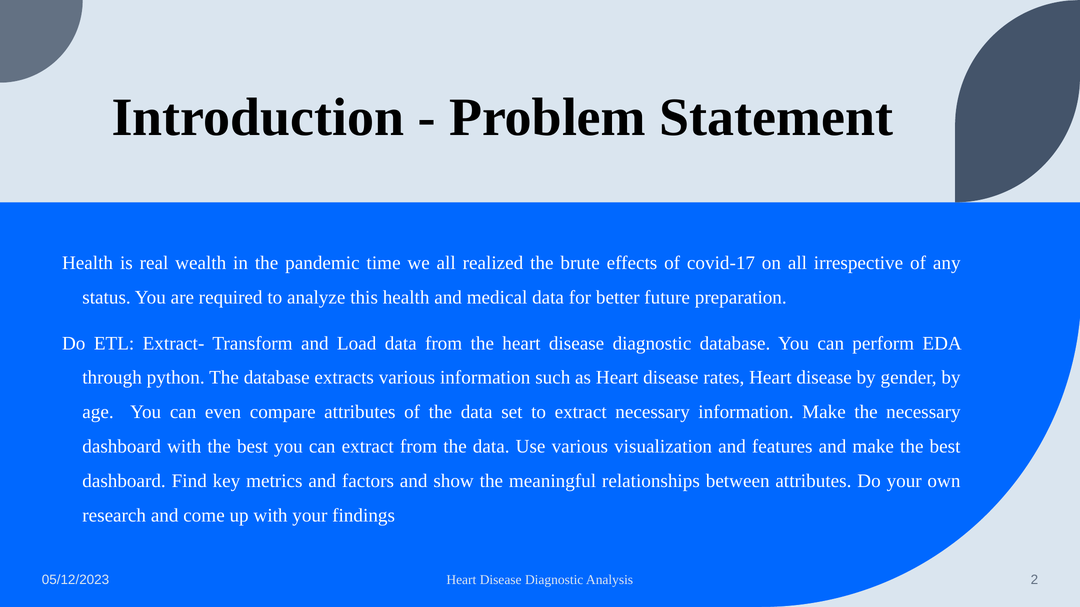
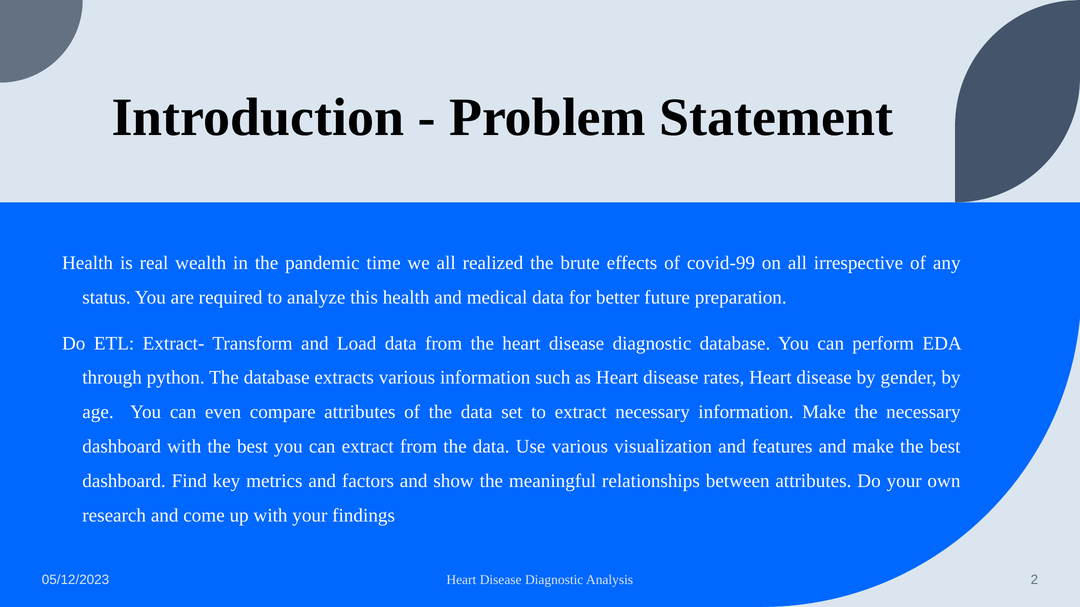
covid-17: covid-17 -> covid-99
